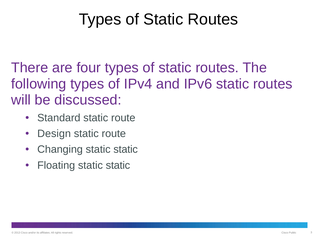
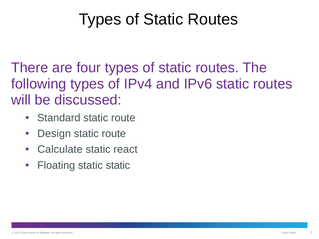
Changing: Changing -> Calculate
static at (126, 150): static -> react
